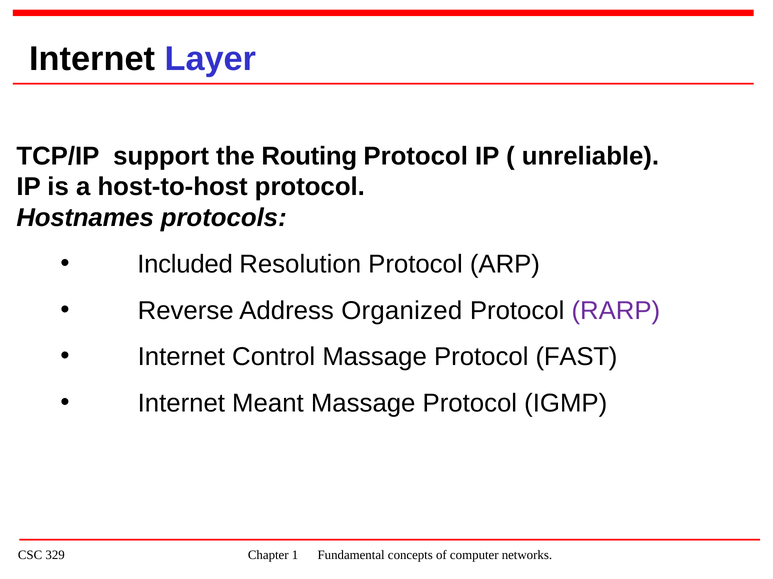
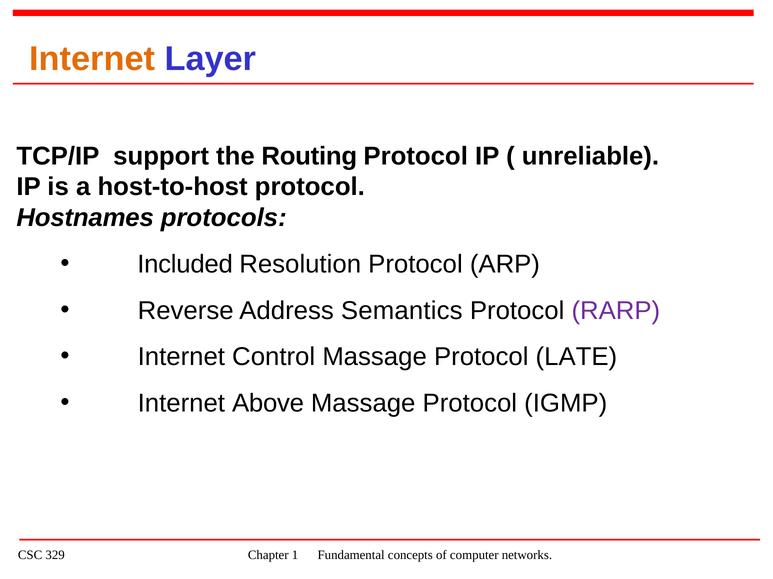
Internet at (92, 59) colour: black -> orange
Organized: Organized -> Semantics
FAST: FAST -> LATE
Meant: Meant -> Above
